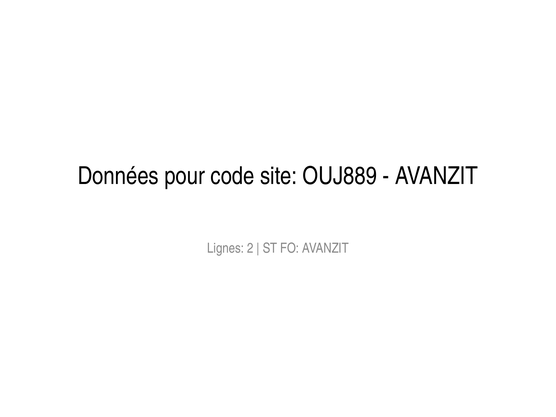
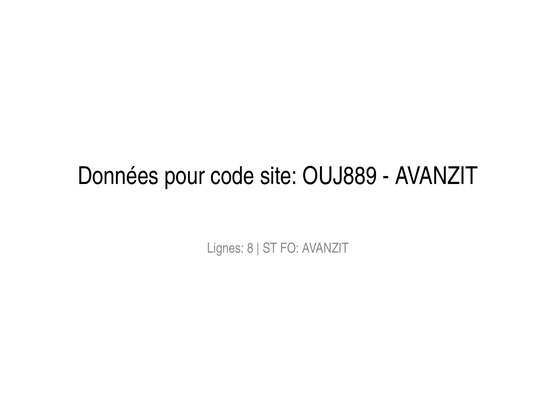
2: 2 -> 8
